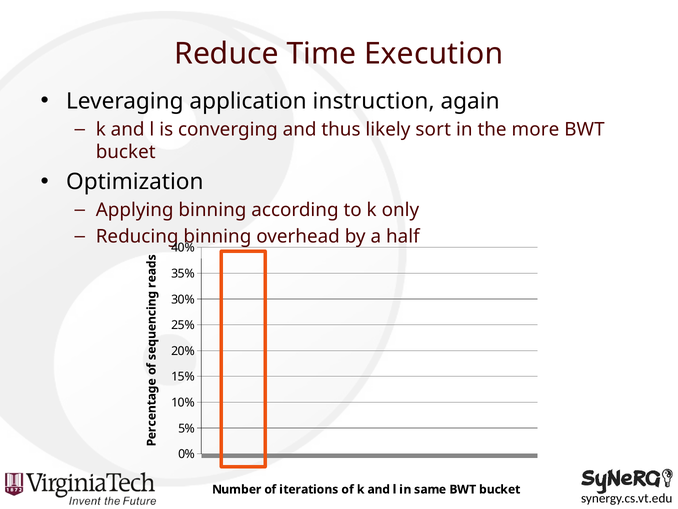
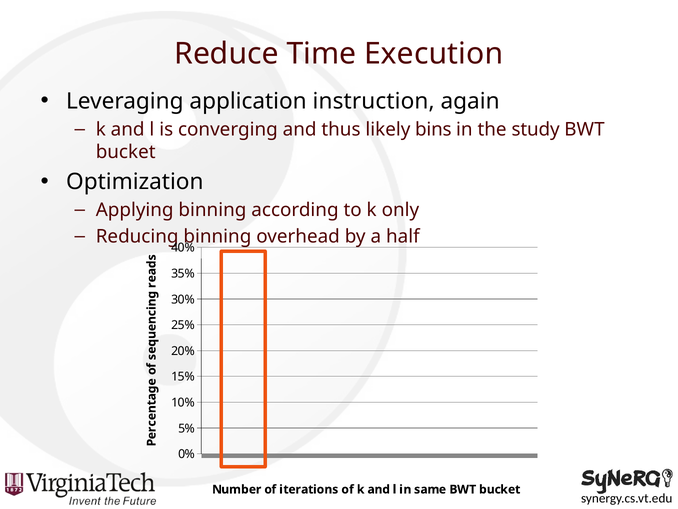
sort: sort -> bins
more: more -> study
